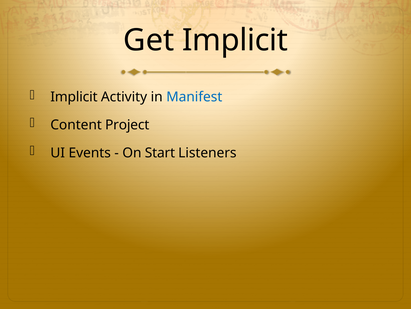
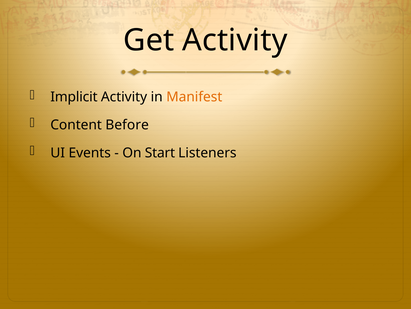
Get Implicit: Implicit -> Activity
Manifest colour: blue -> orange
Project: Project -> Before
